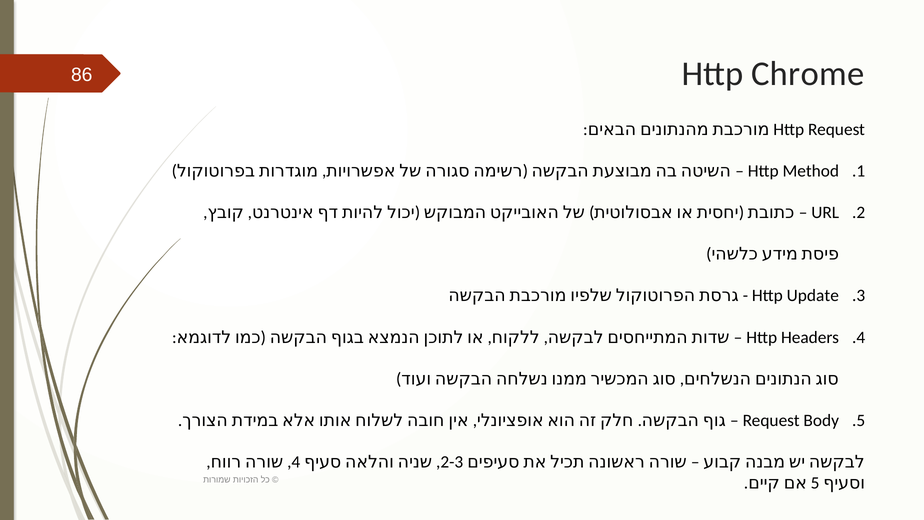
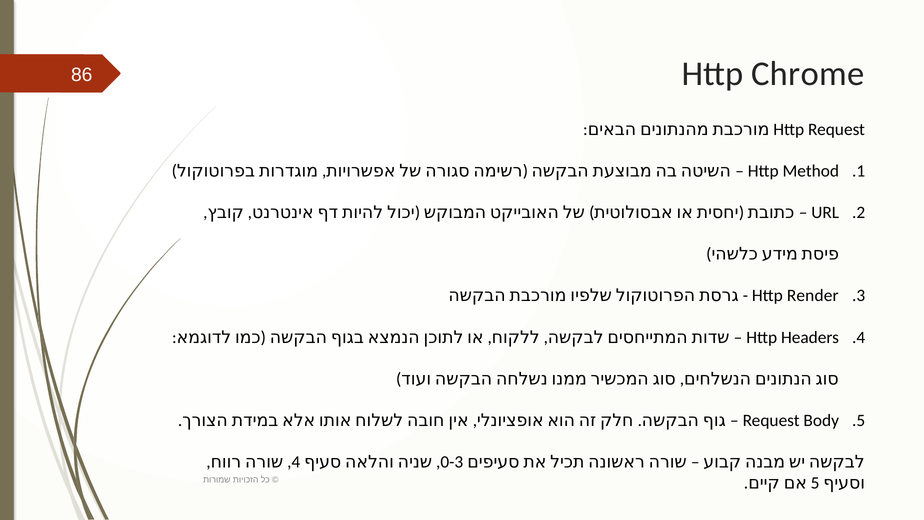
Update: Update -> Render
2-3: 2-3 -> 0-3
